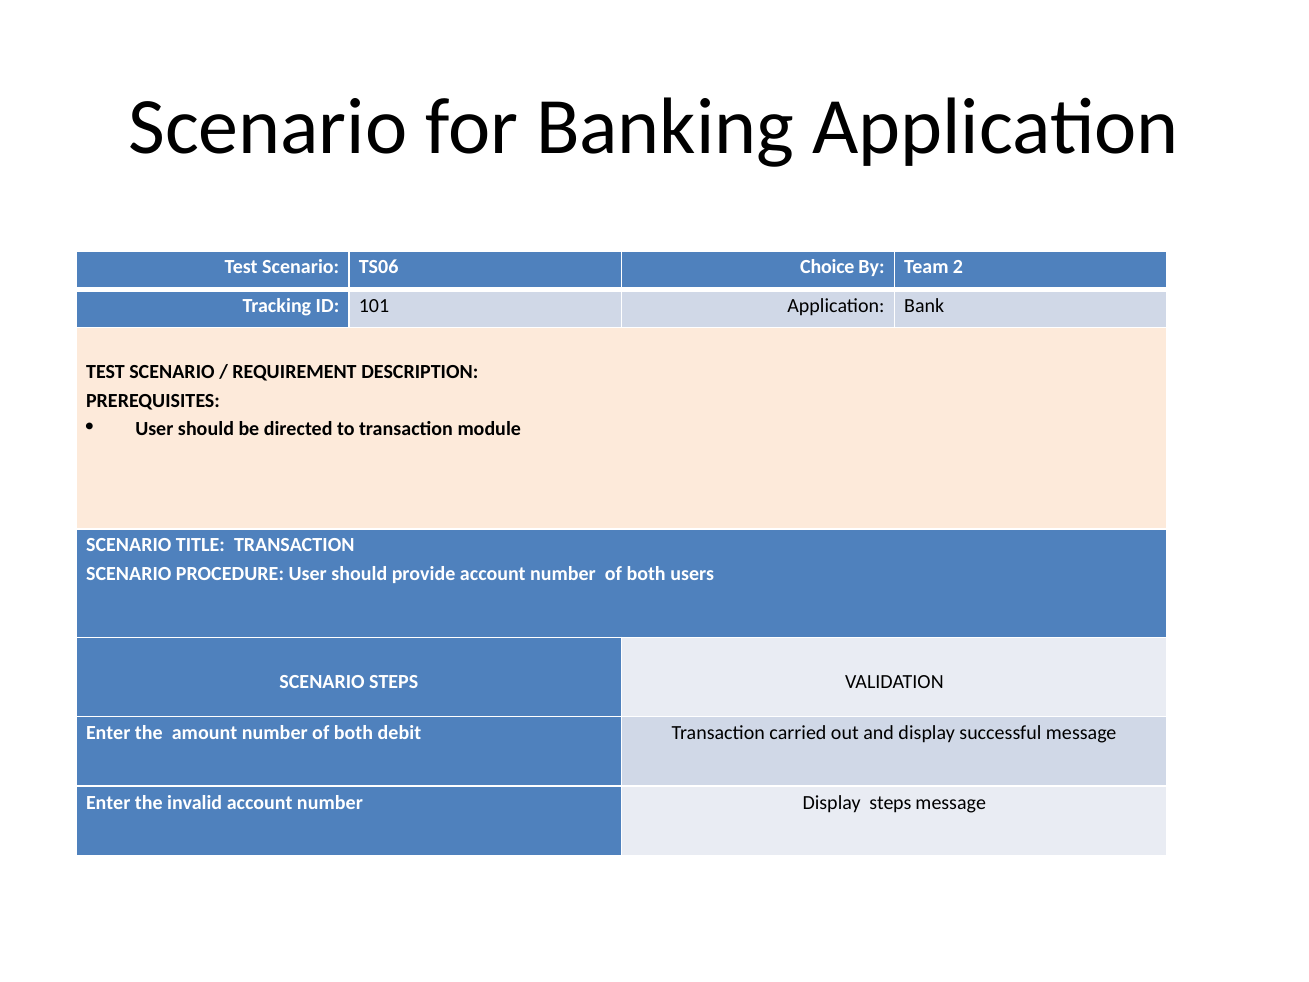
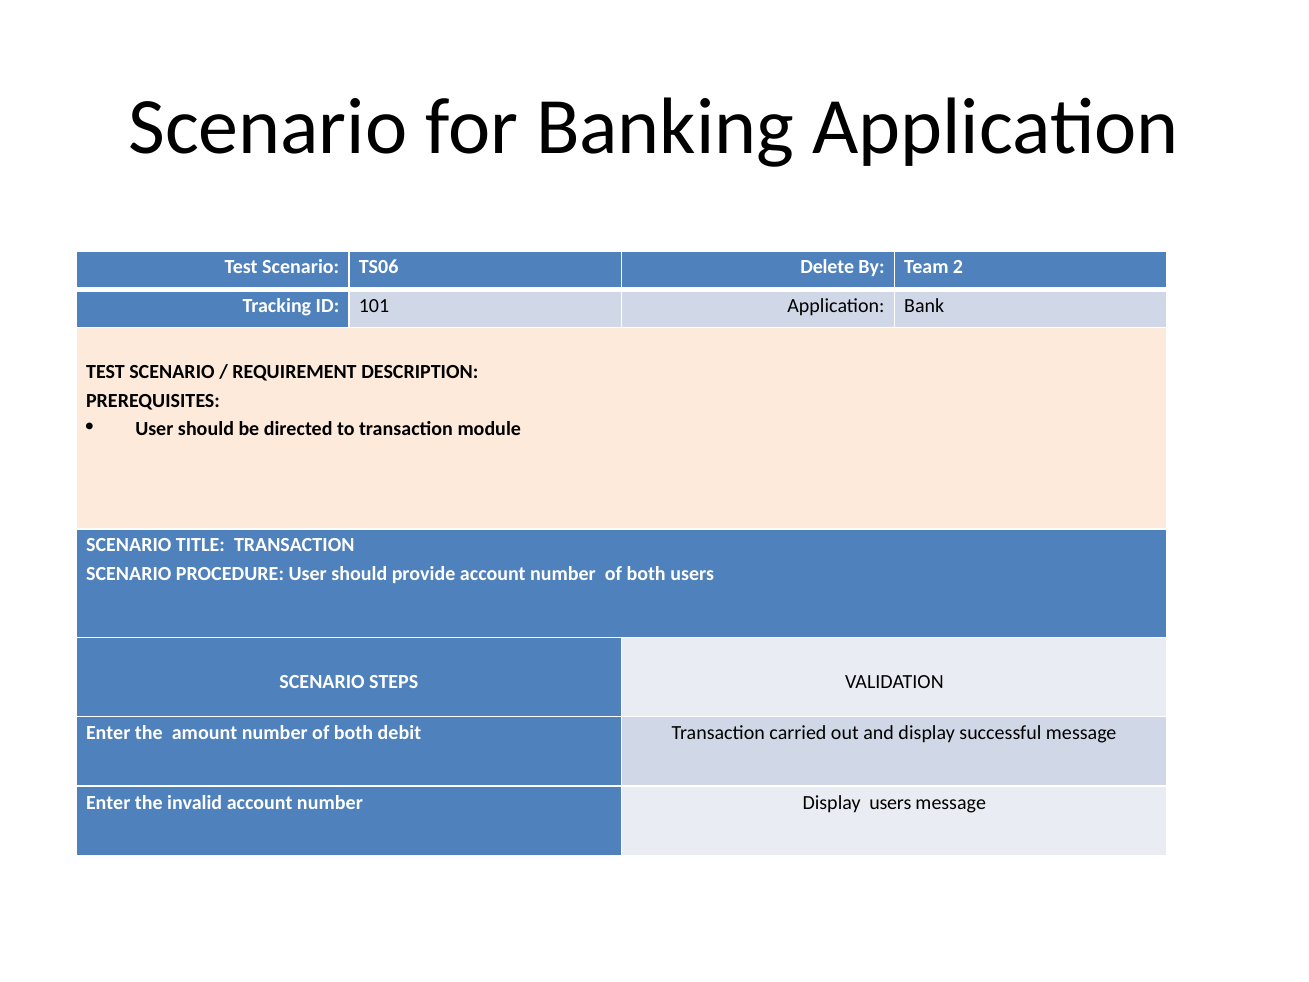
Choice: Choice -> Delete
Display steps: steps -> users
